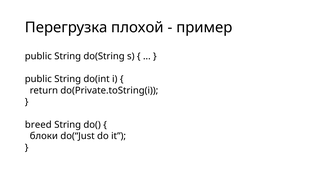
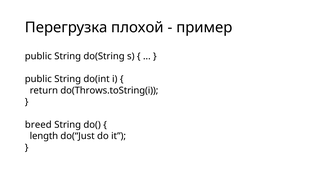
do(Private.toString(i: do(Private.toString(i -> do(Throws.toString(i
блоки: блоки -> length
